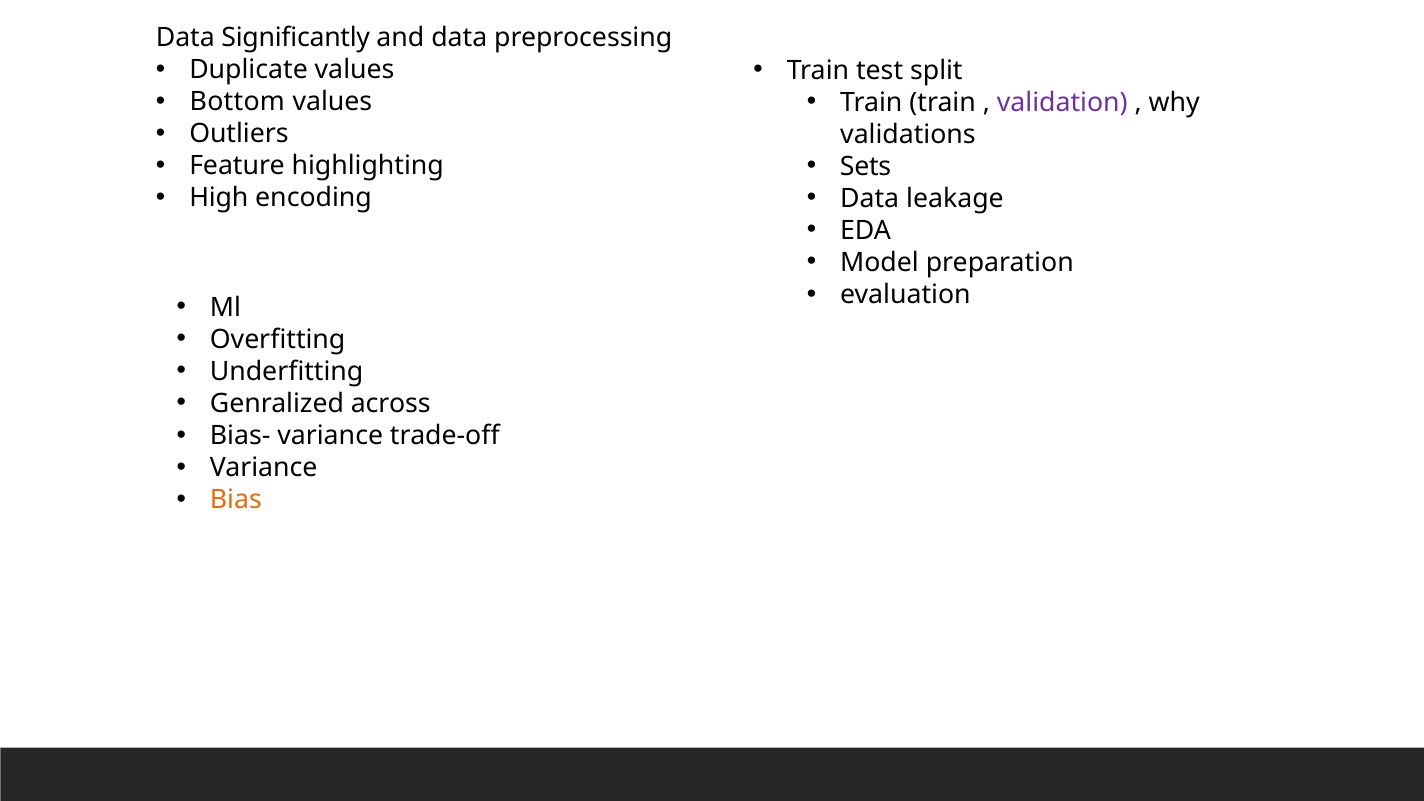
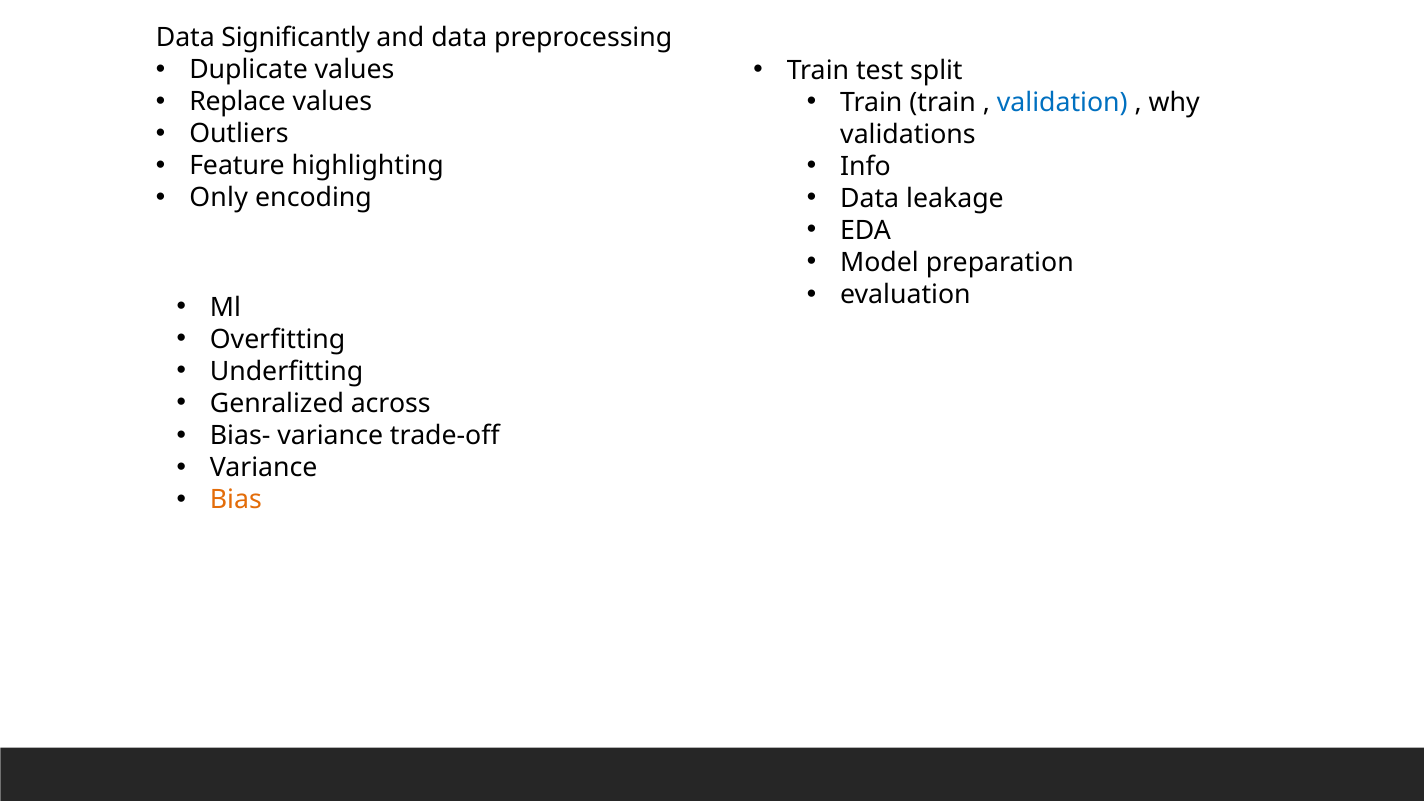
Bottom: Bottom -> Replace
validation colour: purple -> blue
Sets: Sets -> Info
High: High -> Only
